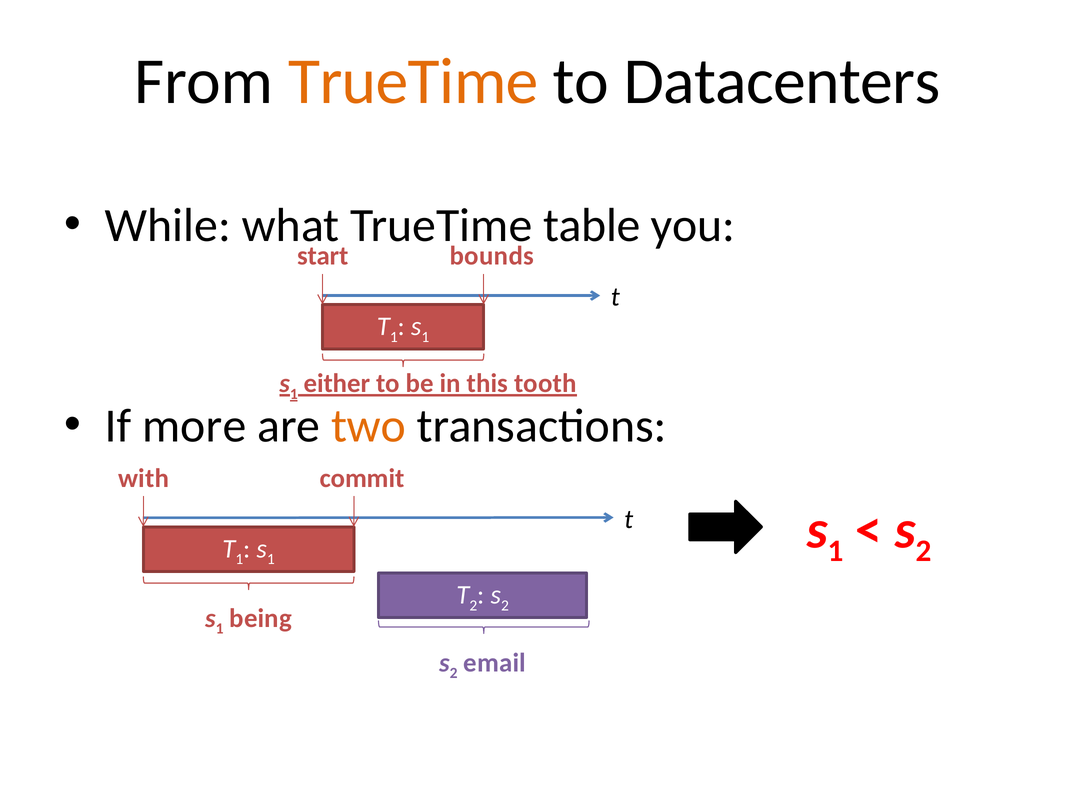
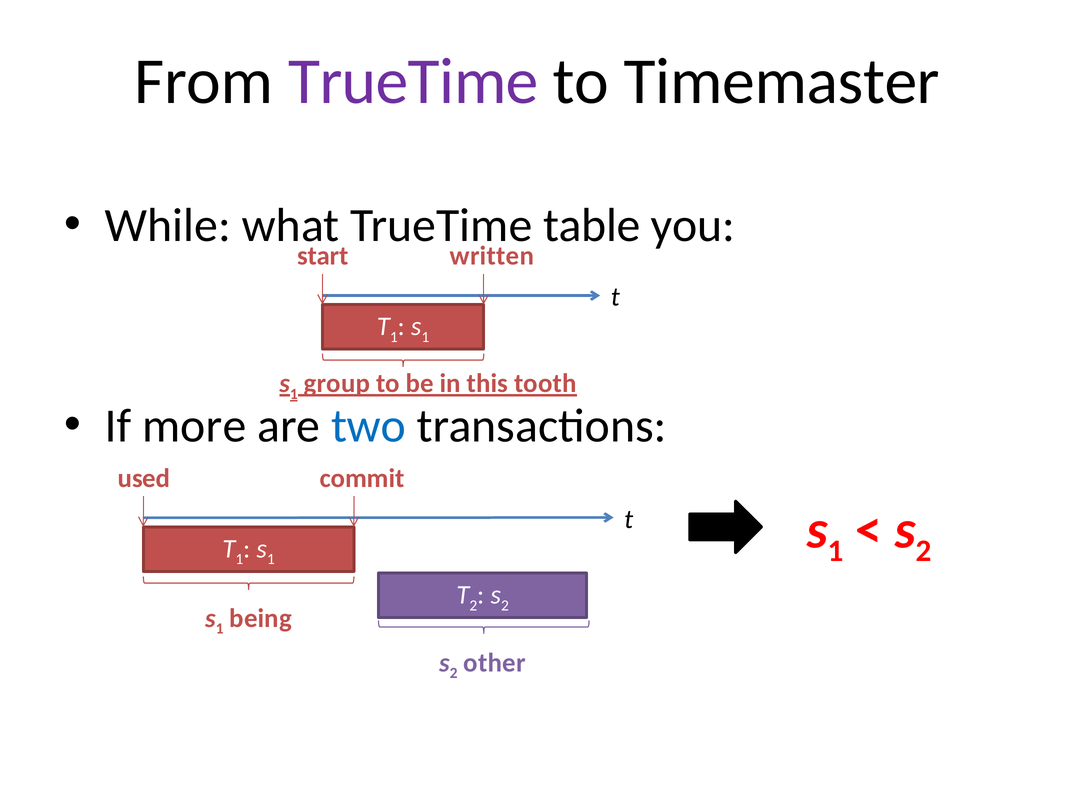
TrueTime at (413, 82) colour: orange -> purple
Datacenters: Datacenters -> Timemaster
bounds: bounds -> written
either: either -> group
two colour: orange -> blue
with: with -> used
email: email -> other
